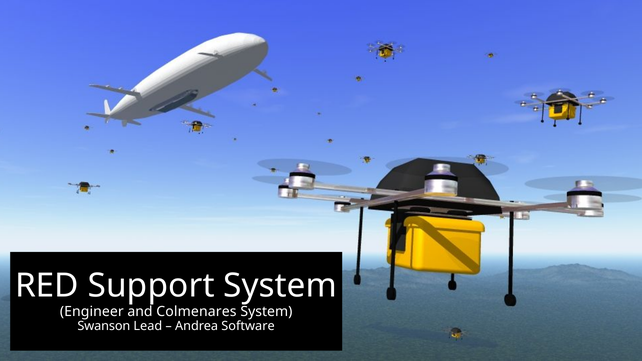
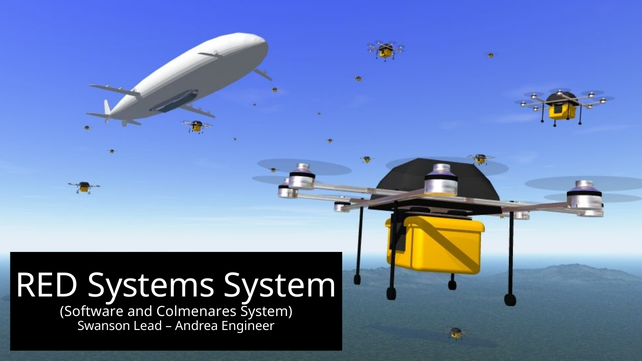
Support: Support -> Systems
Engineer: Engineer -> Software
Software: Software -> Engineer
